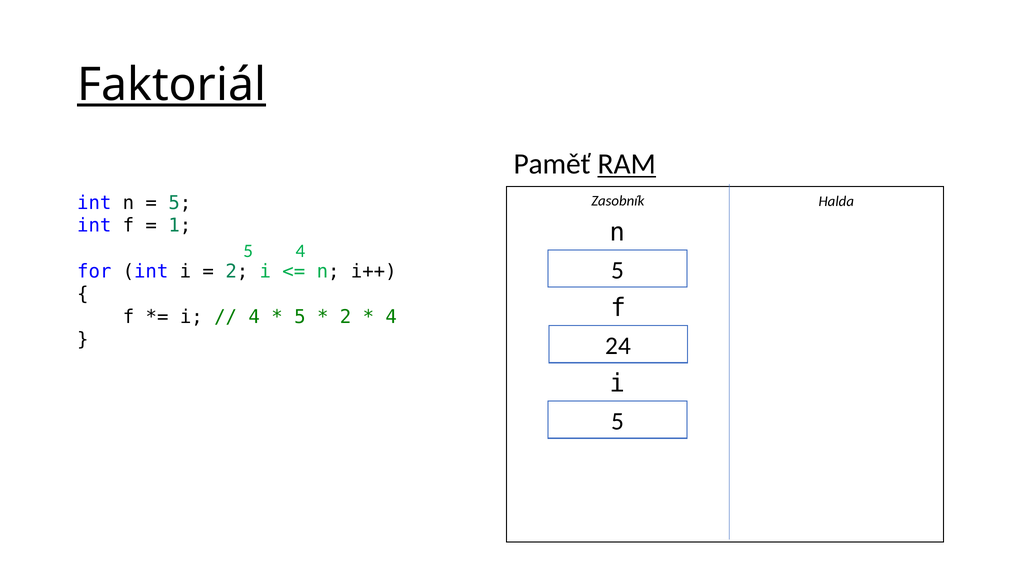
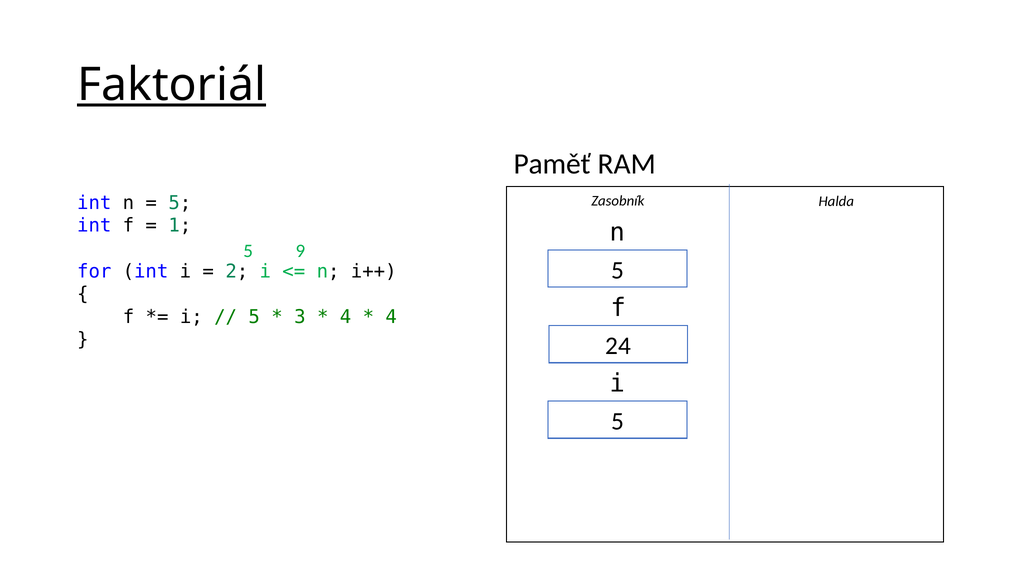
RAM underline: present -> none
5 4: 4 -> 9
4 at (254, 317): 4 -> 5
5 at (300, 317): 5 -> 3
2 at (346, 317): 2 -> 4
